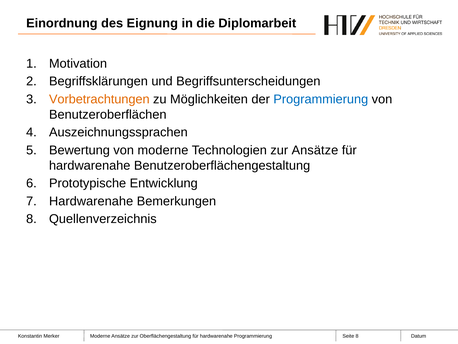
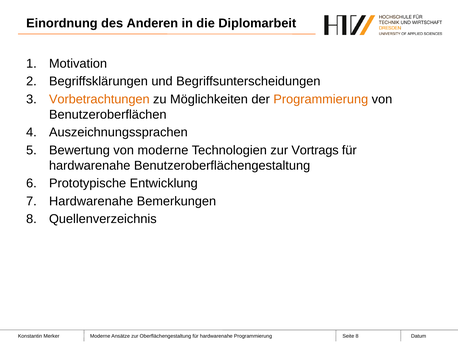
Eignung: Eignung -> Anderen
Programmierung at (321, 99) colour: blue -> orange
zur Ansätze: Ansätze -> Vortrags
